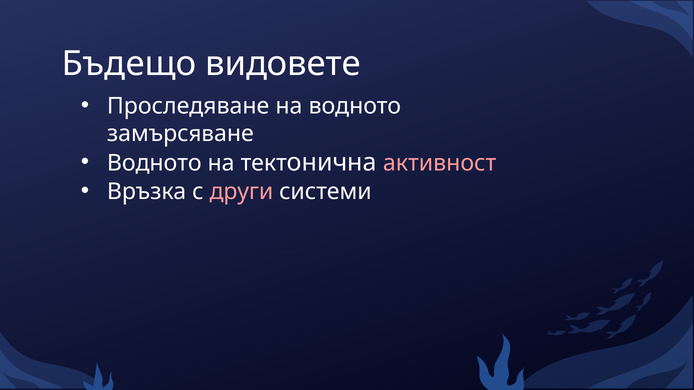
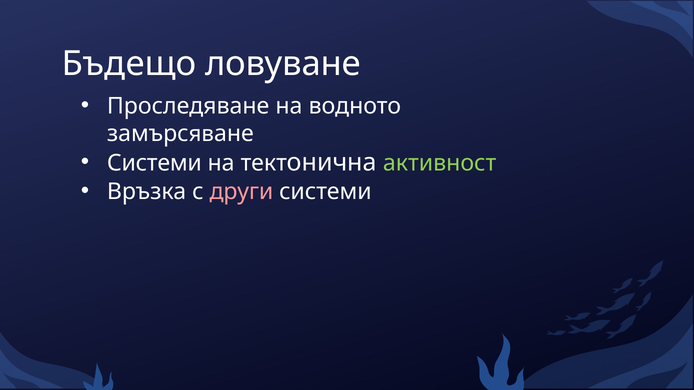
видовете: видовете -> ловуване
Водното at (154, 163): Водното -> Системи
активност colour: pink -> light green
